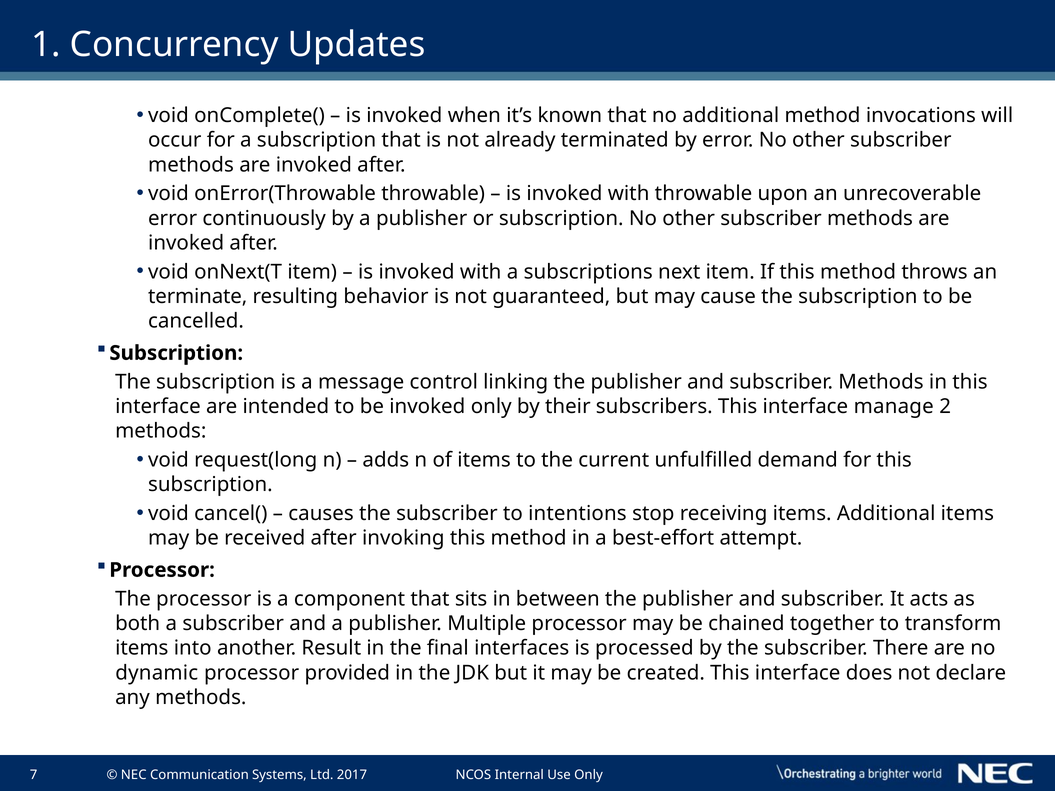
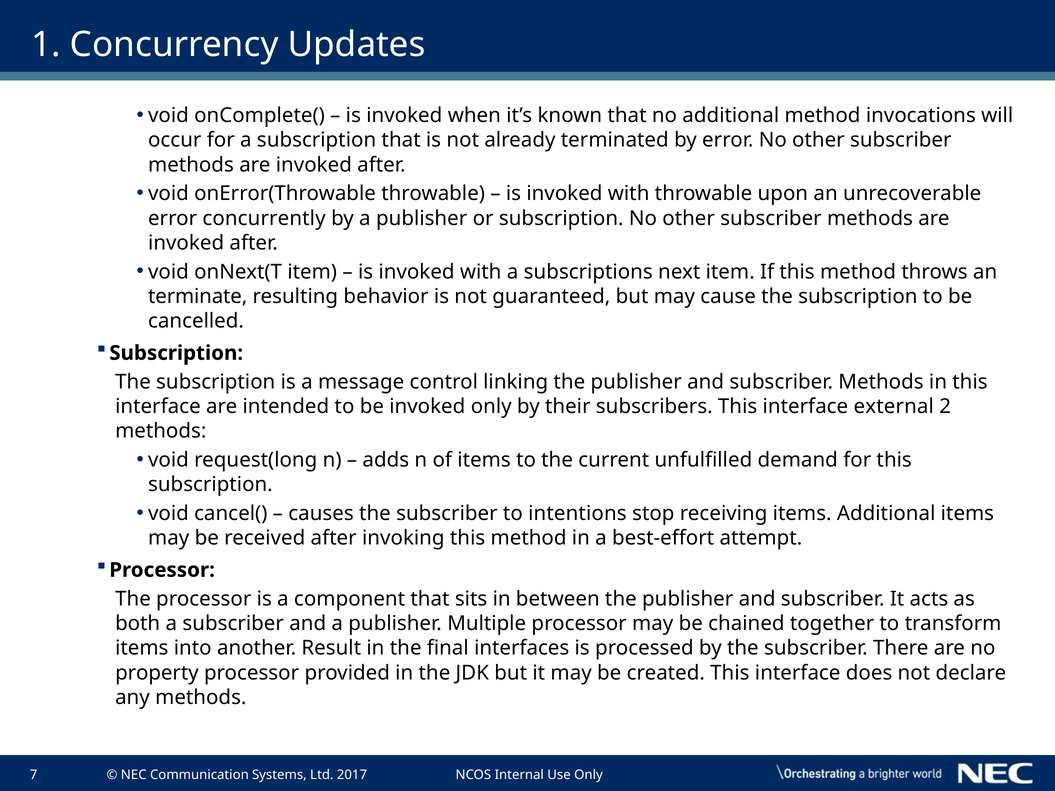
continuously: continuously -> concurrently
manage: manage -> external
dynamic: dynamic -> property
